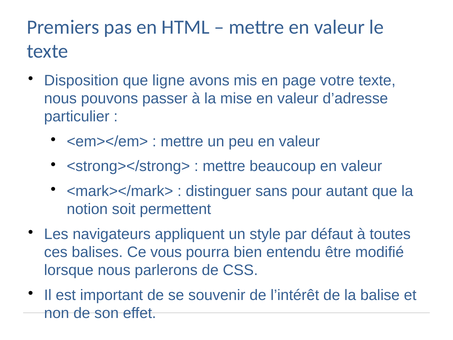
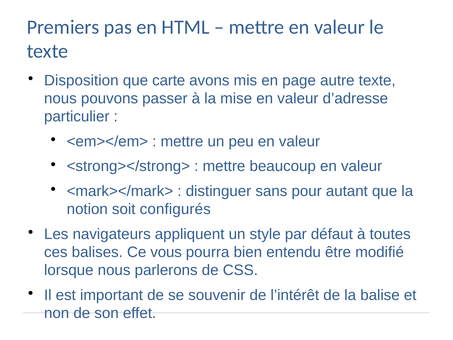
ligne: ligne -> carte
votre: votre -> autre
permettent: permettent -> configurés
